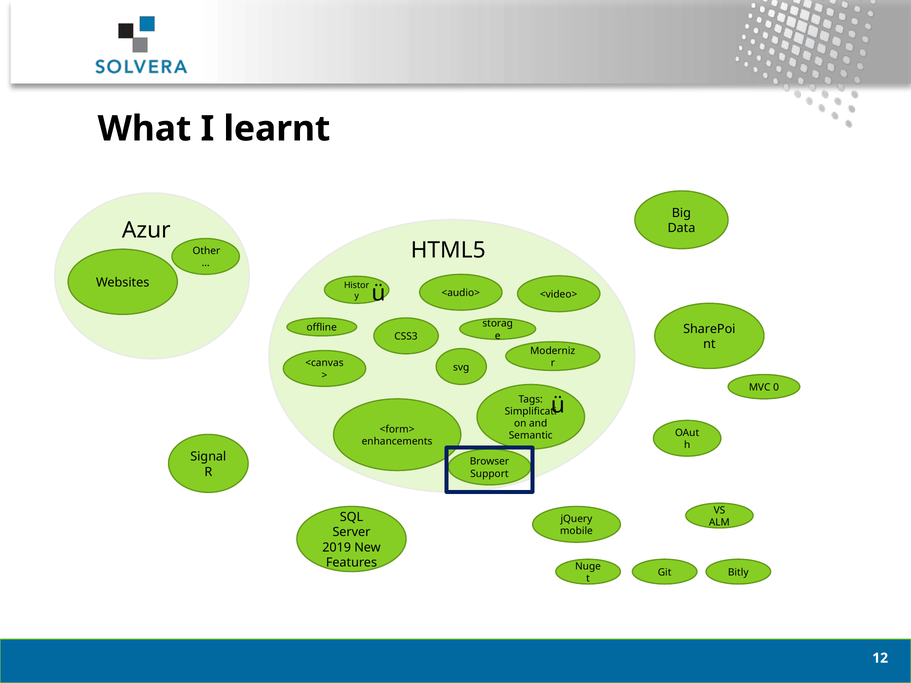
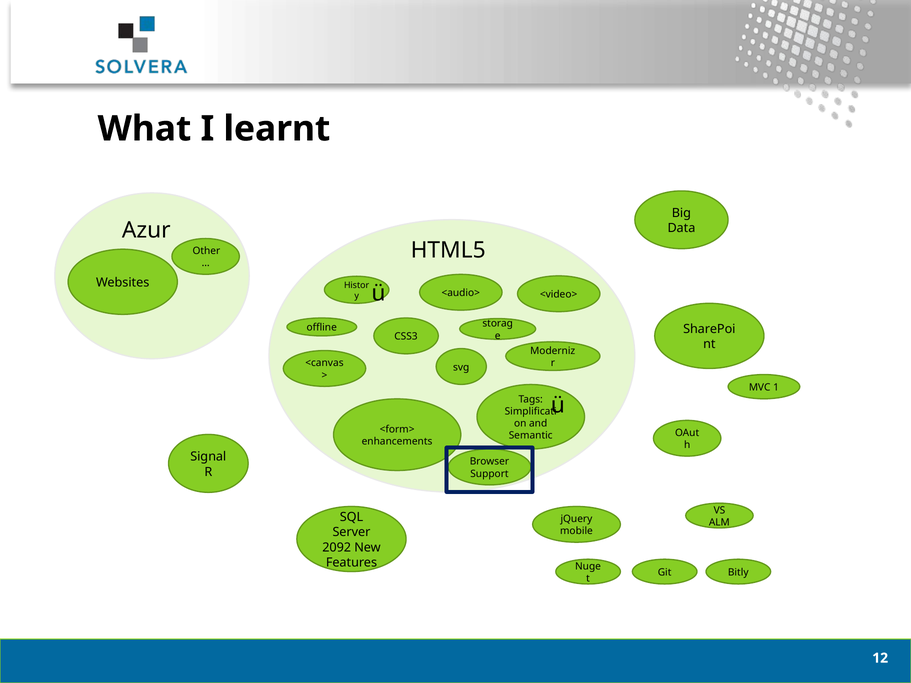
0: 0 -> 1
2019: 2019 -> 2092
